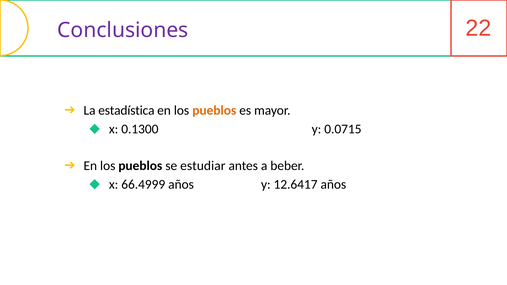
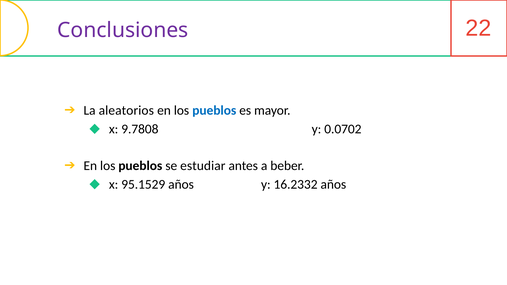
estadística: estadística -> aleatorios
pueblos at (214, 111) colour: orange -> blue
0.1300: 0.1300 -> 9.7808
0.0715: 0.0715 -> 0.0702
66.4999: 66.4999 -> 95.1529
12.6417: 12.6417 -> 16.2332
